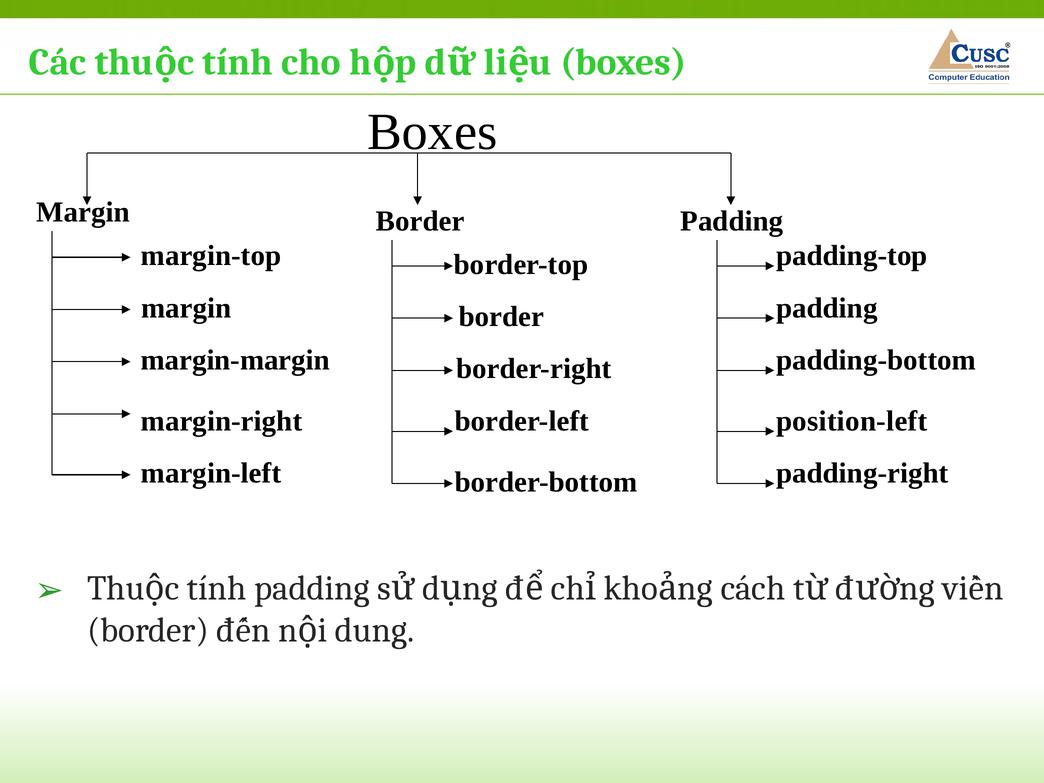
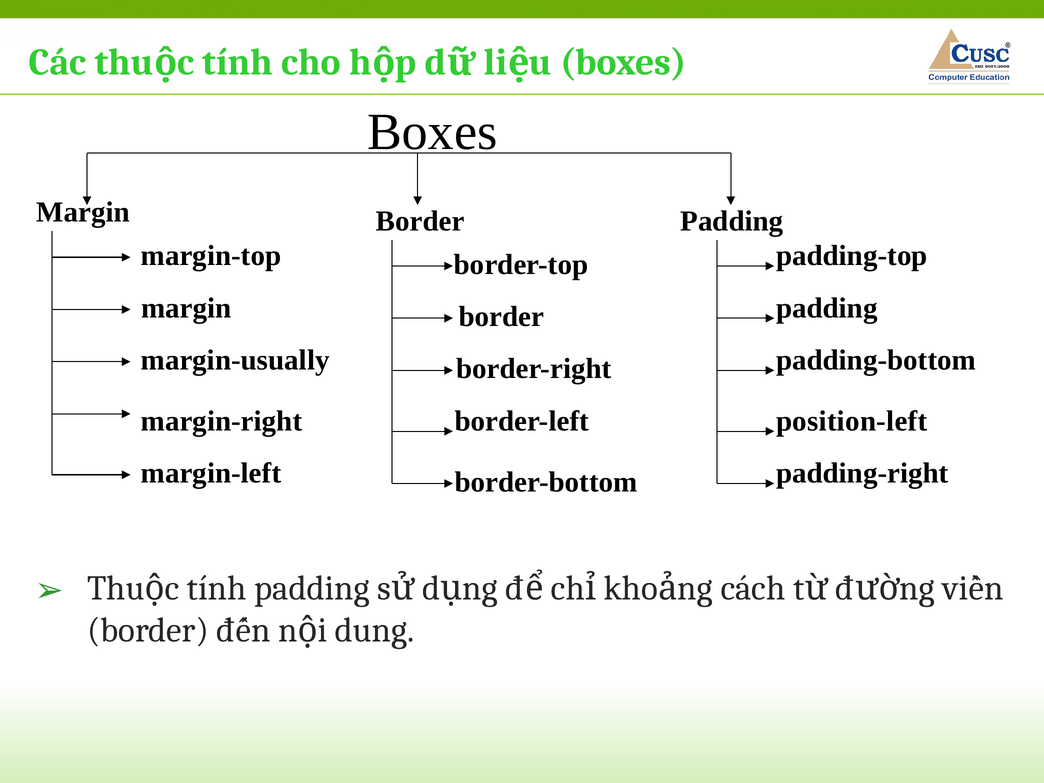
margin-margin: margin-margin -> margin-usually
